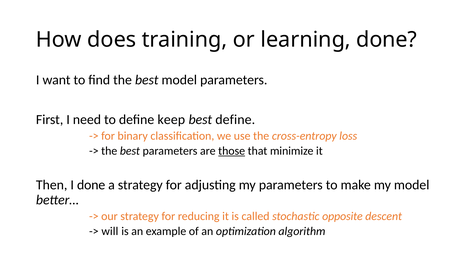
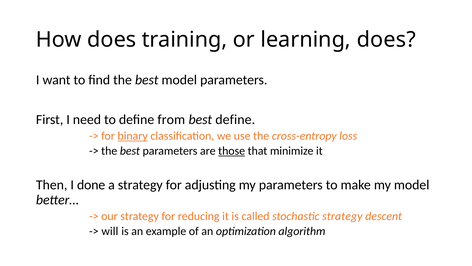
learning done: done -> does
keep: keep -> from
binary underline: none -> present
stochastic opposite: opposite -> strategy
